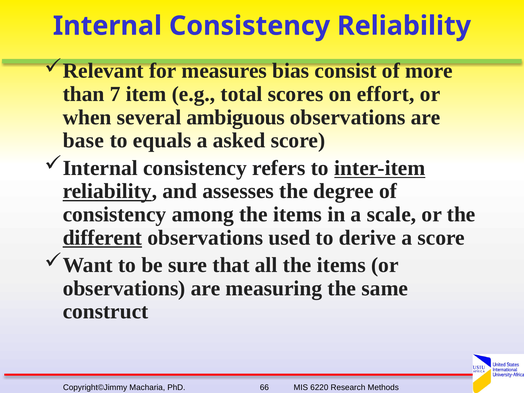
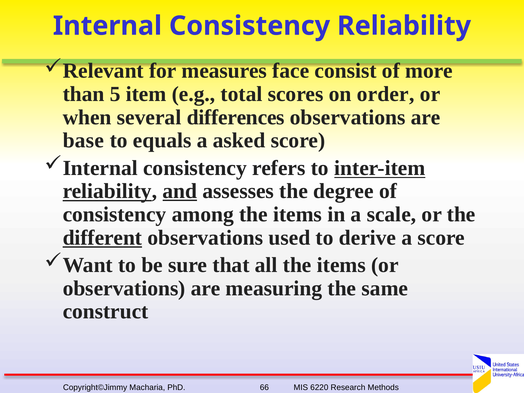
bias: bias -> face
7: 7 -> 5
effort: effort -> order
ambiguous: ambiguous -> differences
and underline: none -> present
